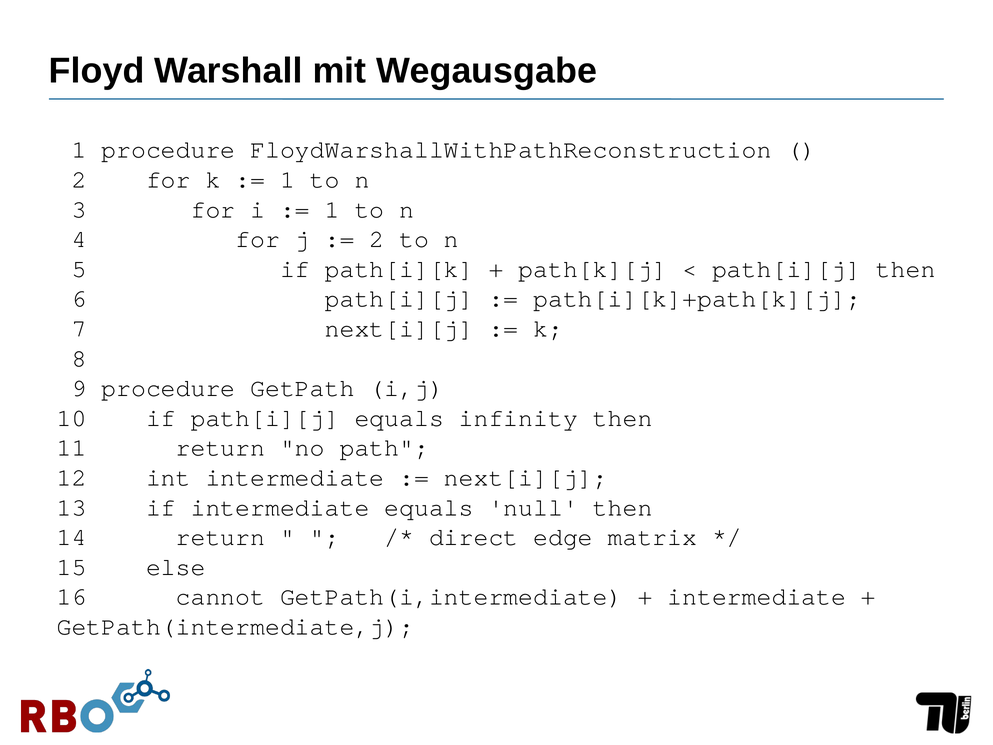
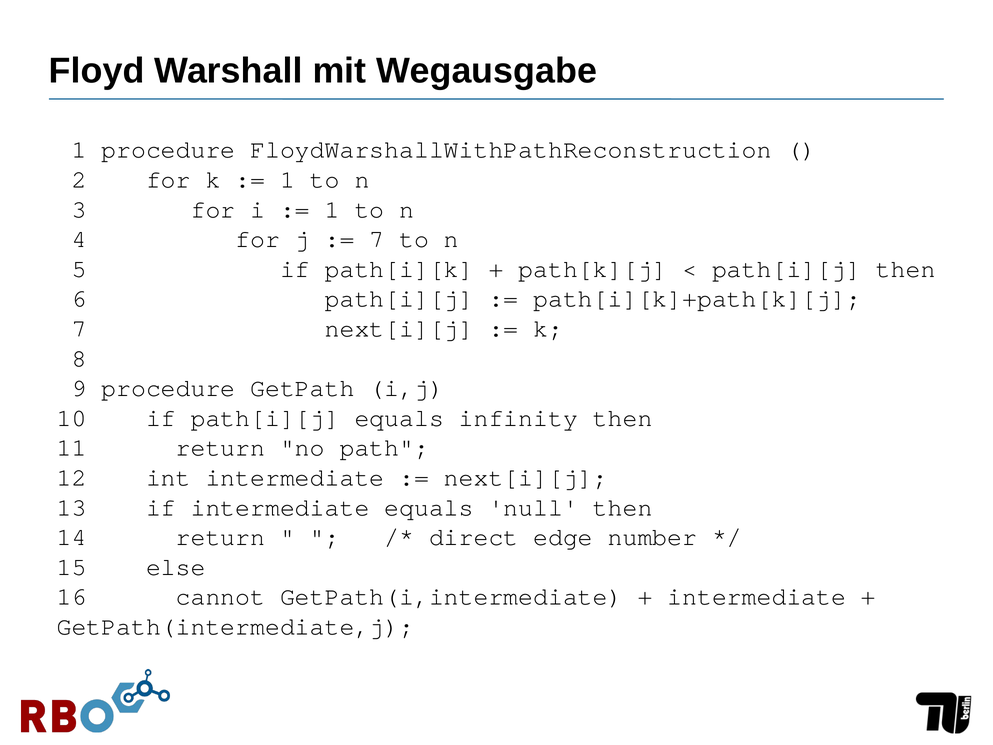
2 at (377, 239): 2 -> 7
matrix: matrix -> number
